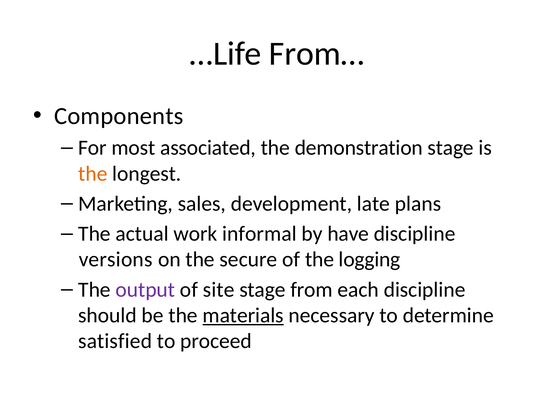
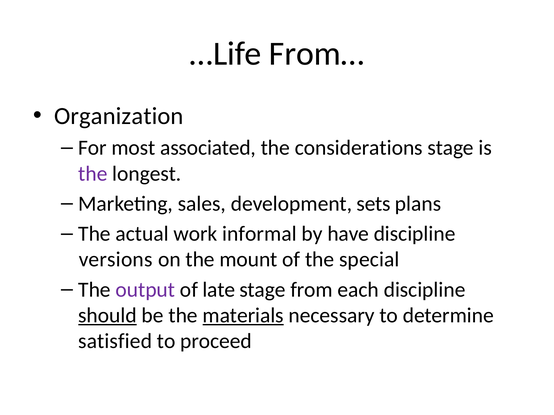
Components: Components -> Organization
demonstration: demonstration -> considerations
the at (93, 174) colour: orange -> purple
late: late -> sets
secure: secure -> mount
logging: logging -> special
site: site -> late
should underline: none -> present
